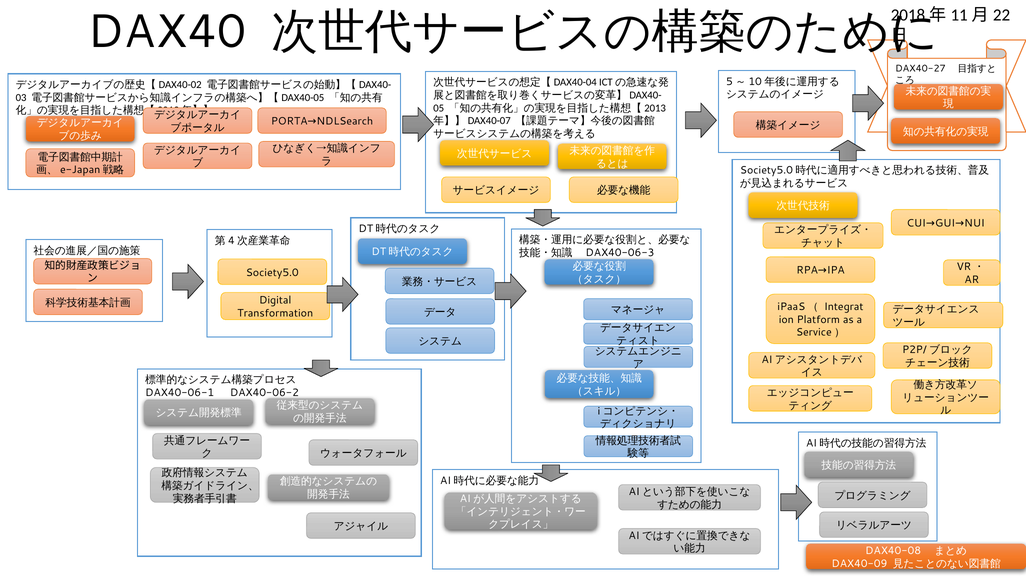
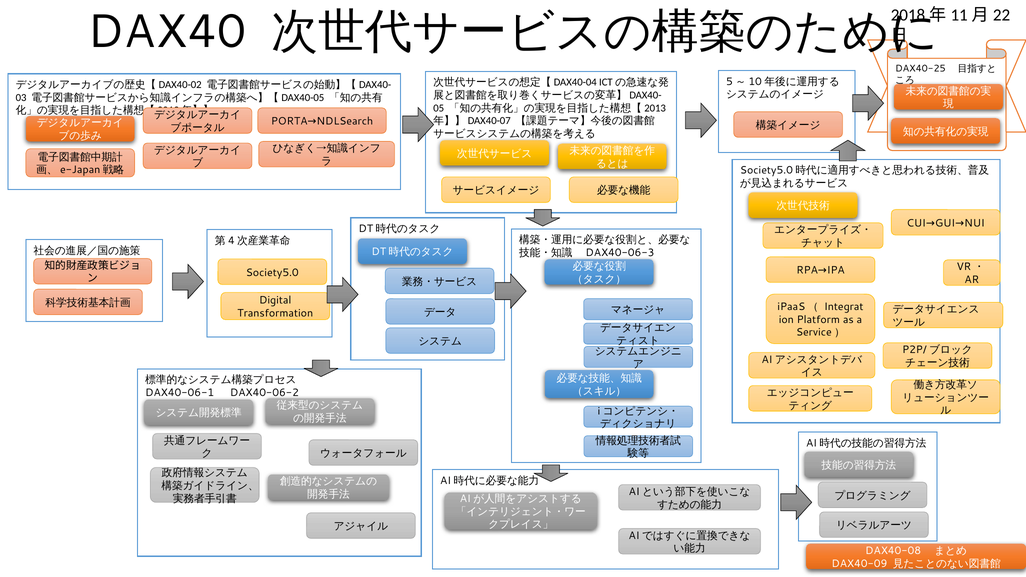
DAX40-27: DAX40-27 -> DAX40-25
